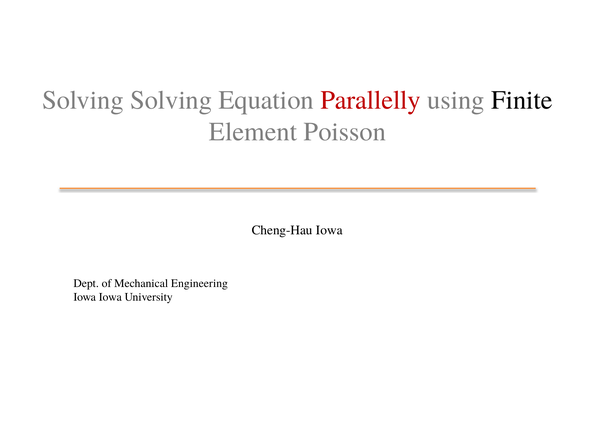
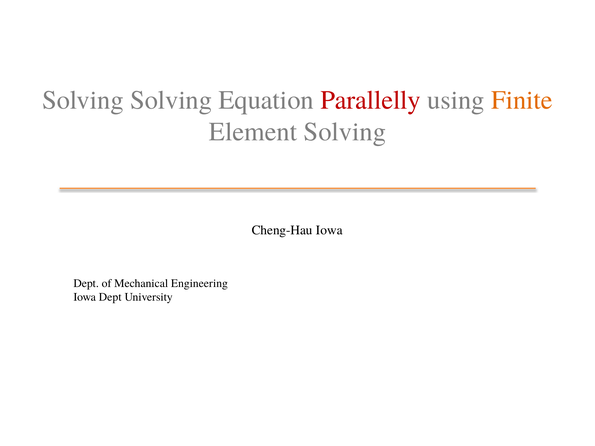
Finite colour: black -> orange
Element Poisson: Poisson -> Solving
Iowa at (110, 297): Iowa -> Dept
